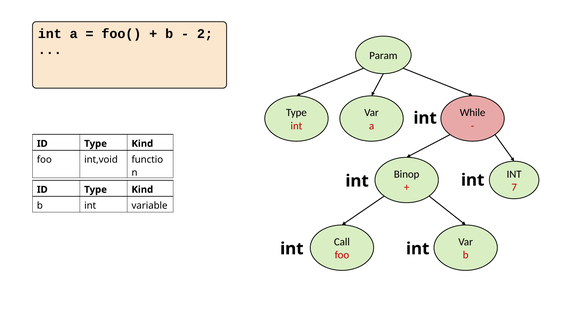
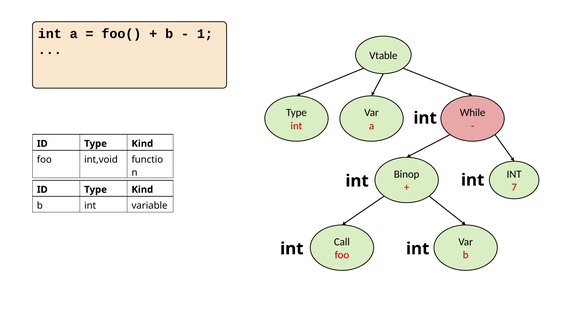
2: 2 -> 1
Param: Param -> Vtable
